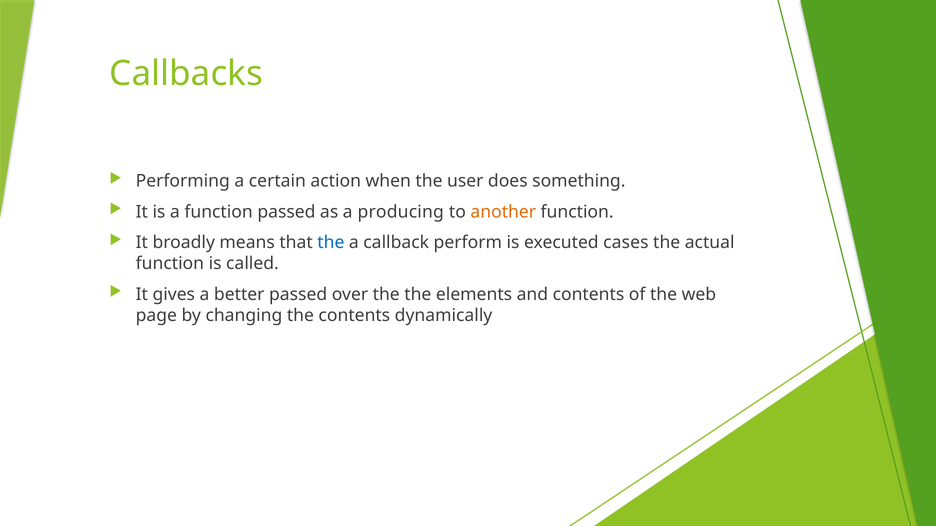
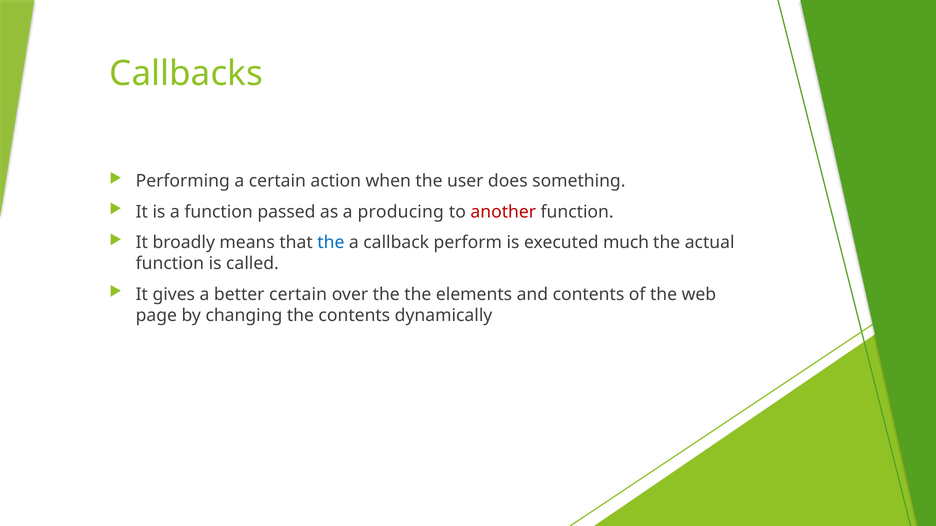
another colour: orange -> red
cases: cases -> much
better passed: passed -> certain
